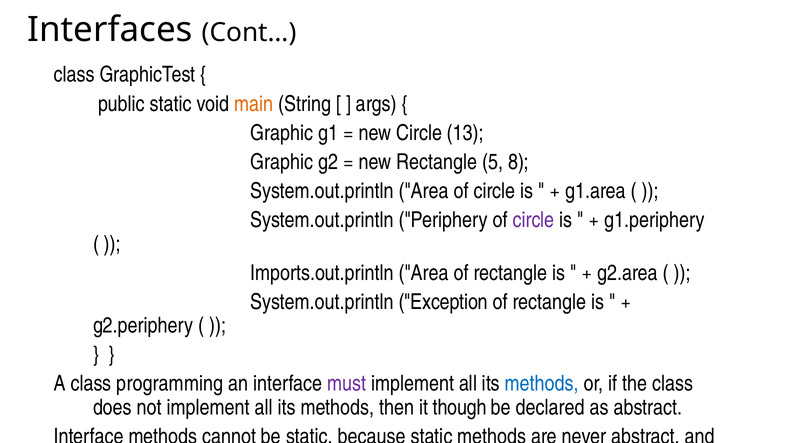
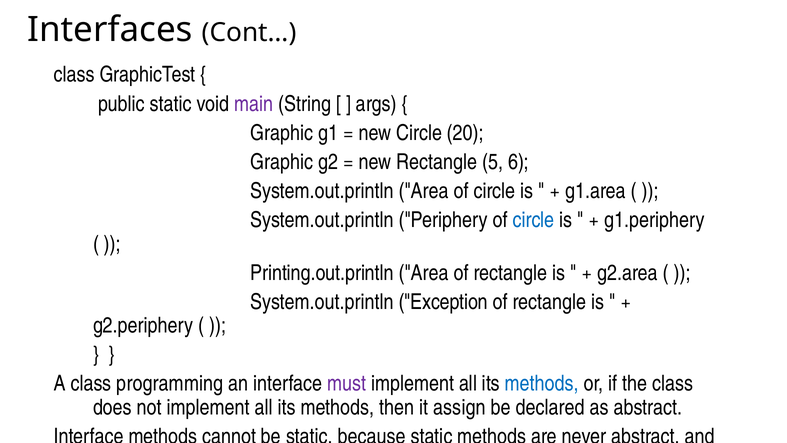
main colour: orange -> purple
13: 13 -> 20
8: 8 -> 6
circle at (534, 220) colour: purple -> blue
Imports.out.println: Imports.out.println -> Printing.out.println
though: though -> assign
